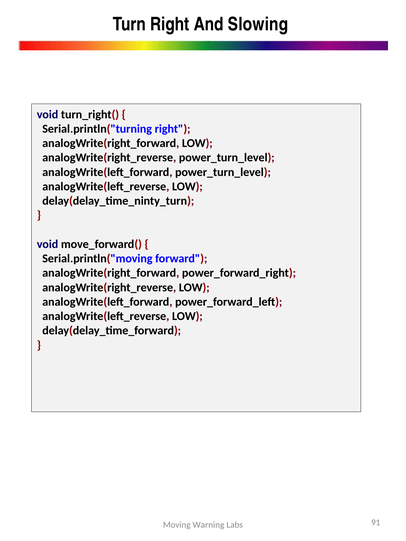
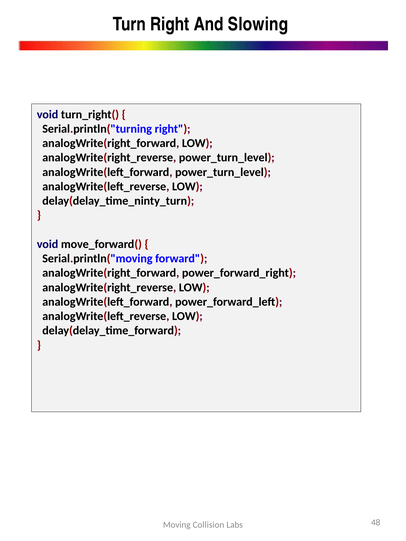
Warning: Warning -> Collision
91: 91 -> 48
